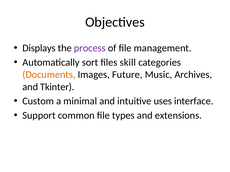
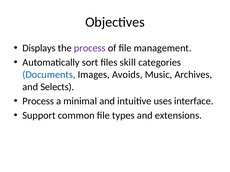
Documents colour: orange -> blue
Future: Future -> Avoids
Tkinter: Tkinter -> Selects
Custom at (38, 101): Custom -> Process
